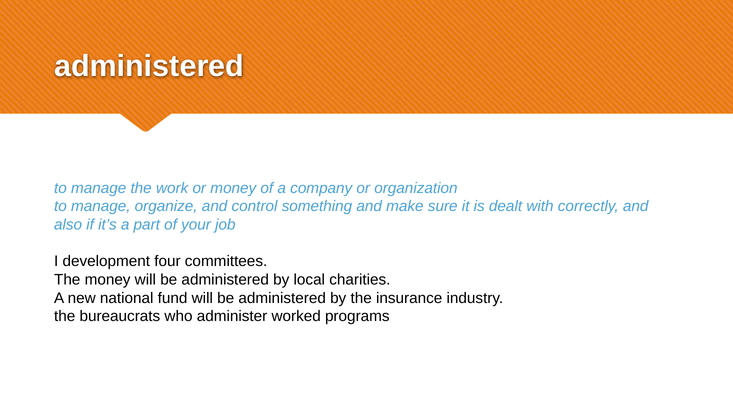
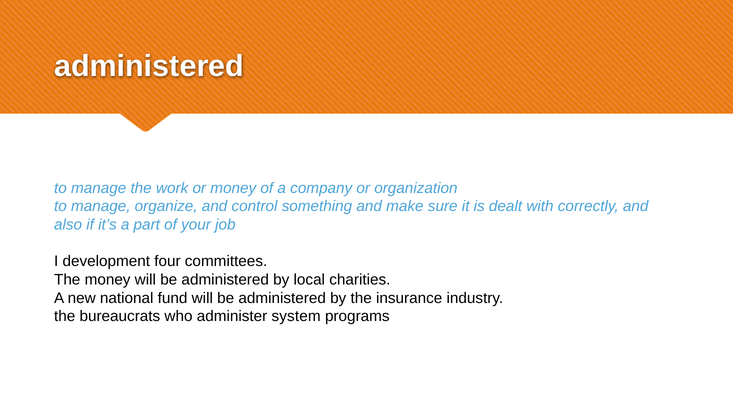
worked: worked -> system
